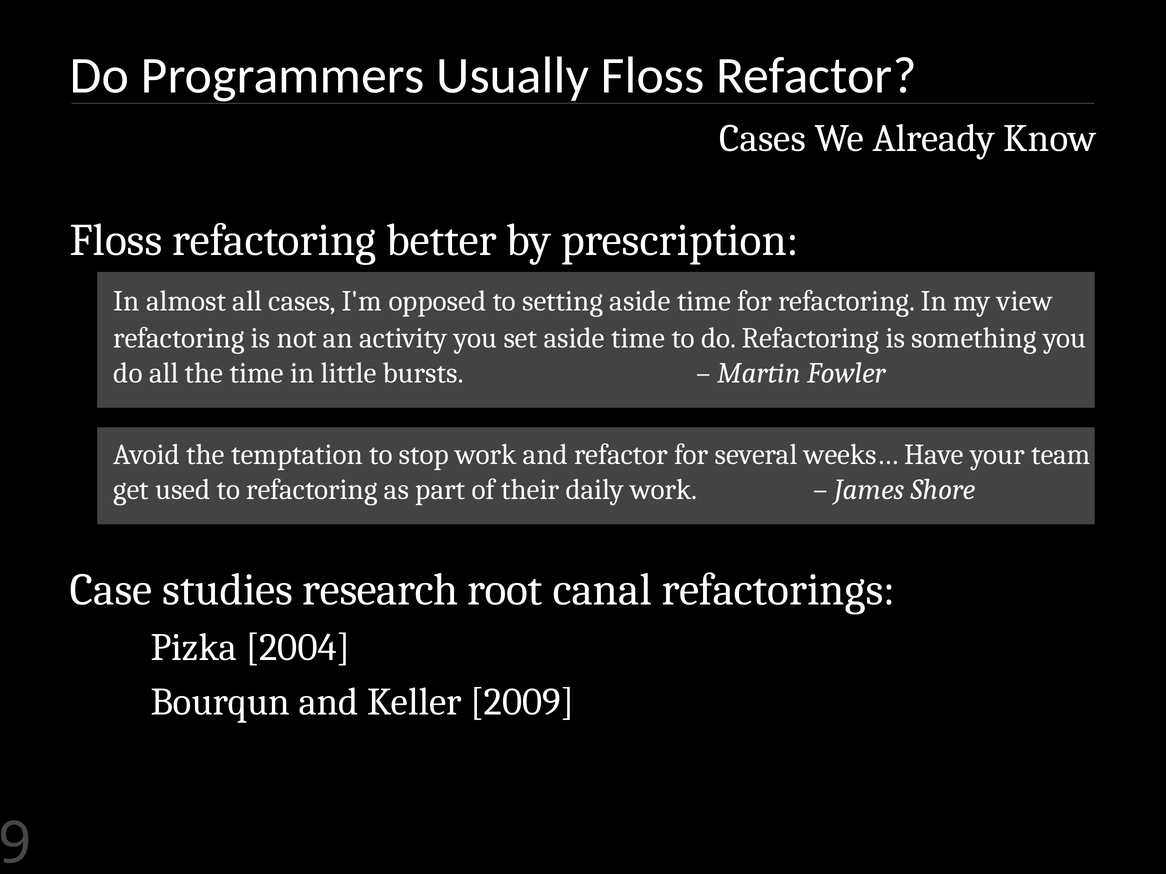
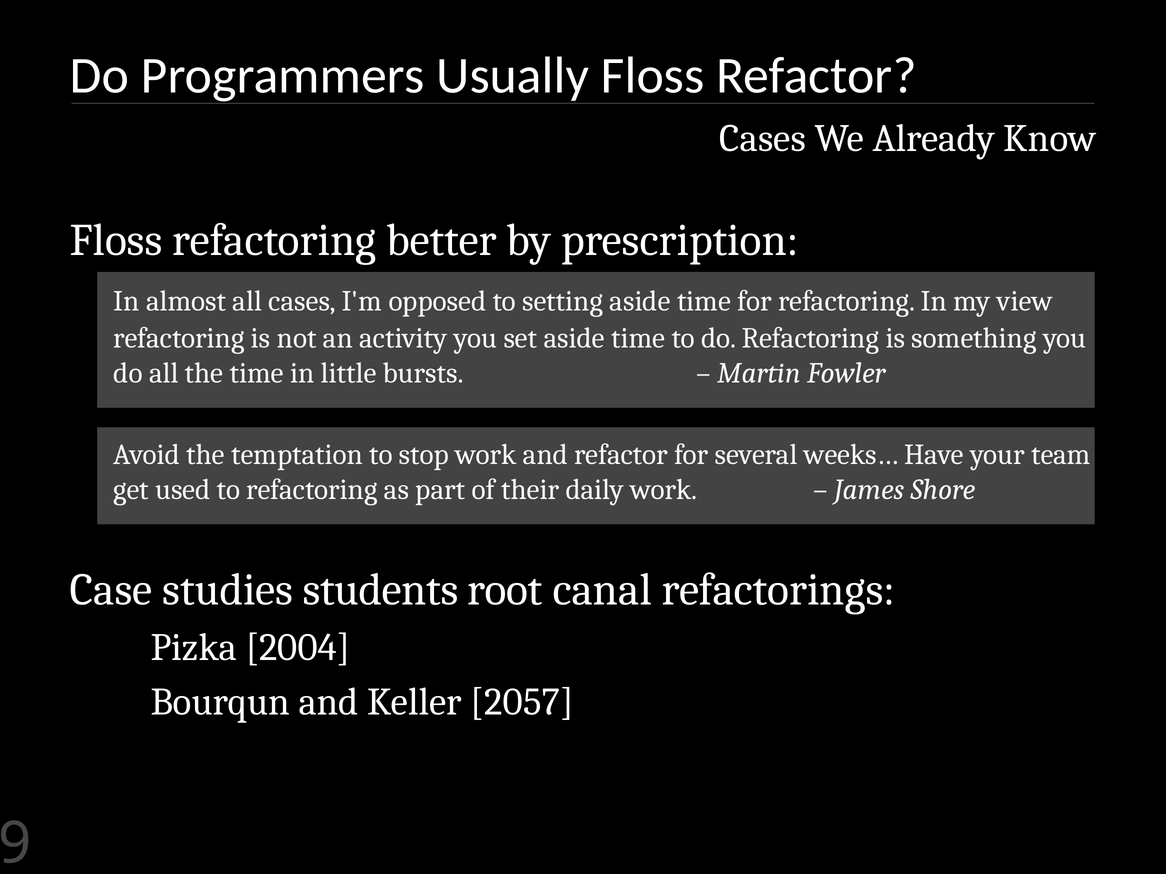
research: research -> students
2009: 2009 -> 2057
